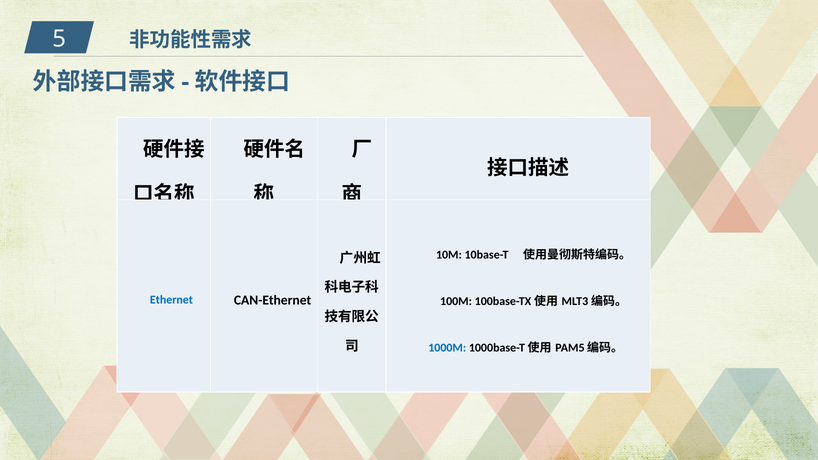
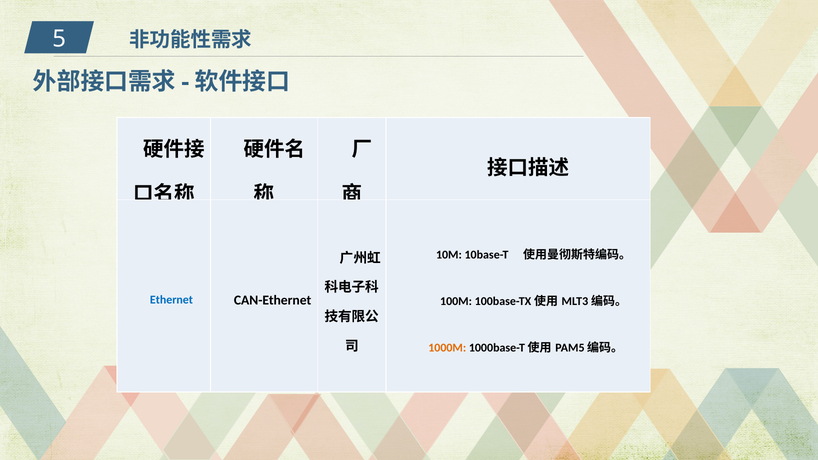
1000M colour: blue -> orange
